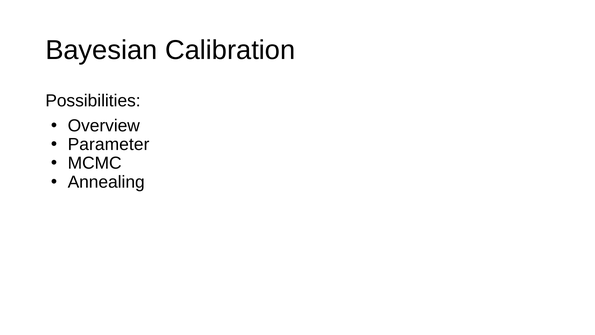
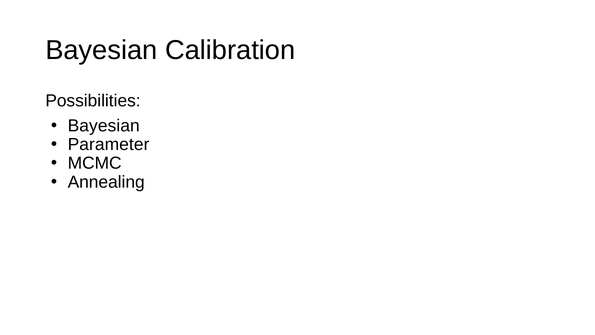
Overview at (104, 126): Overview -> Bayesian
